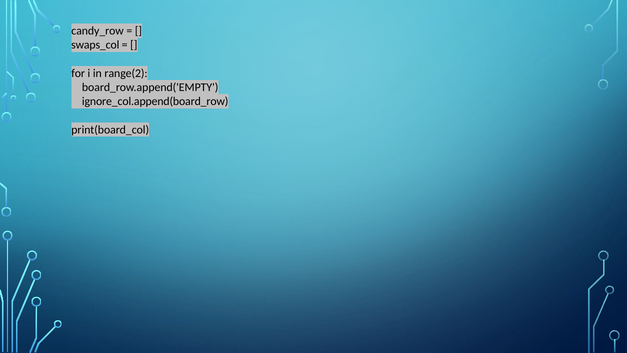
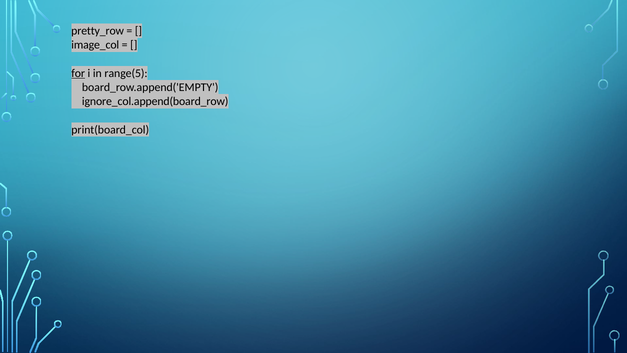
candy_row: candy_row -> pretty_row
swaps_col: swaps_col -> image_col
for underline: none -> present
range(2: range(2 -> range(5
